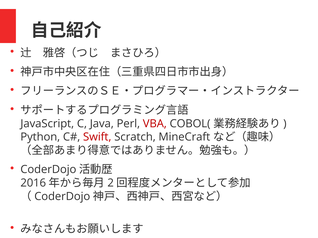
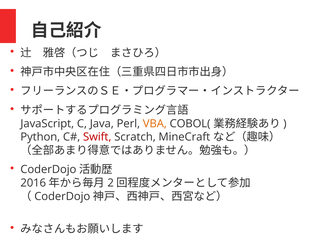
VBA colour: red -> orange
